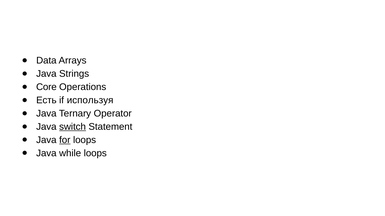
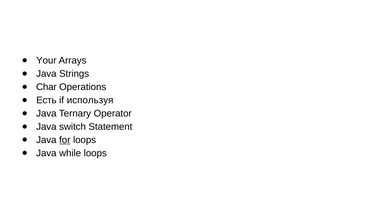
Data: Data -> Your
Core: Core -> Char
switch underline: present -> none
